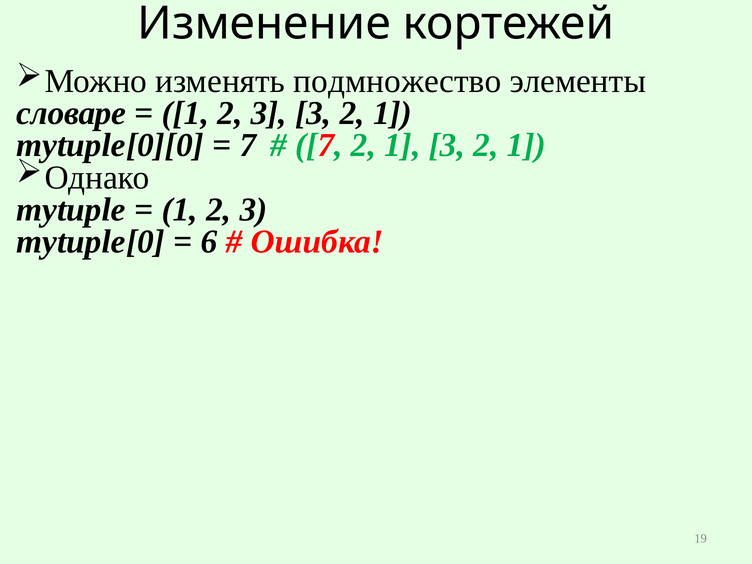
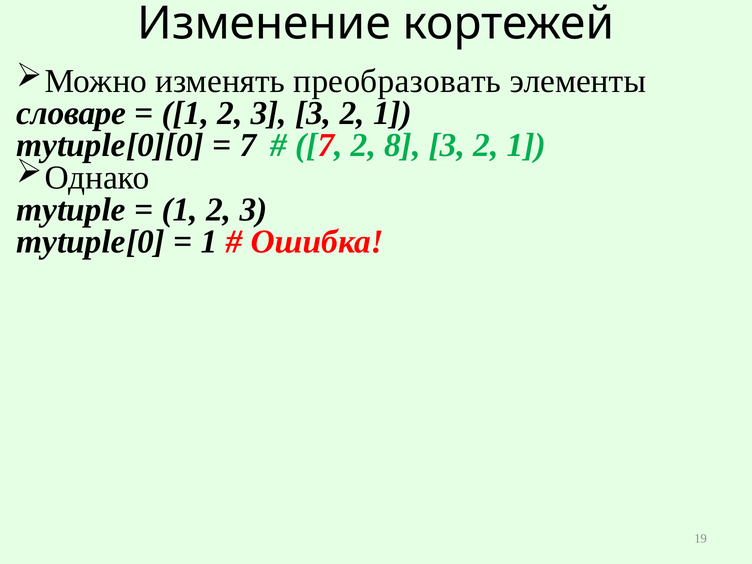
подмножество: подмножество -> преобразовать
7 2 1: 1 -> 8
6 at (209, 242): 6 -> 1
